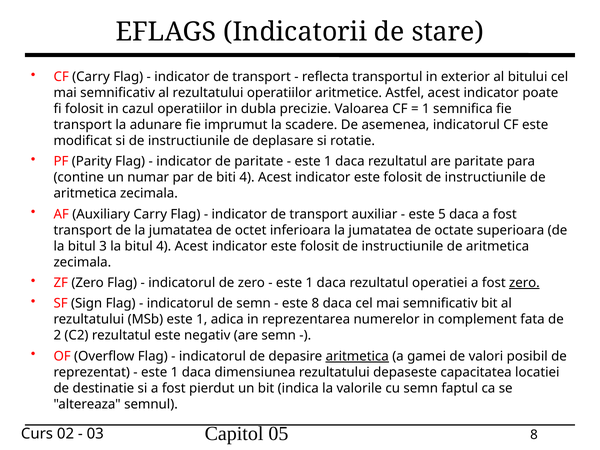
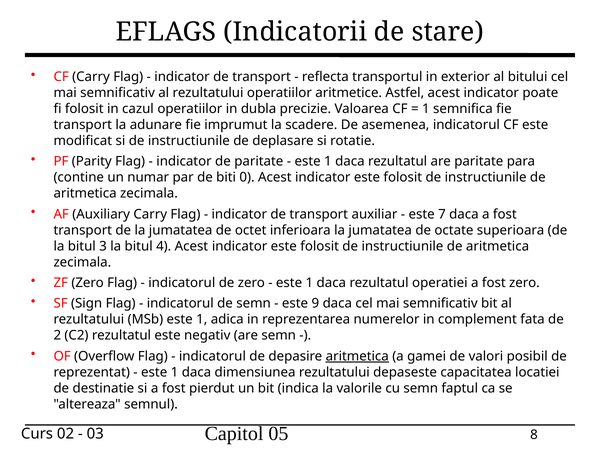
biti 4: 4 -> 0
5: 5 -> 7
zero at (524, 283) underline: present -> none
este 8: 8 -> 9
